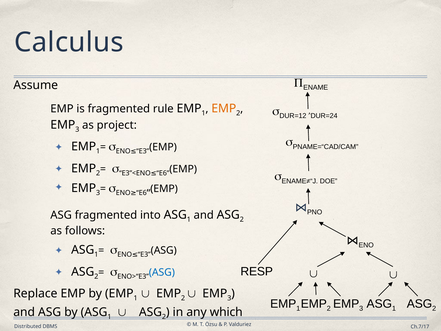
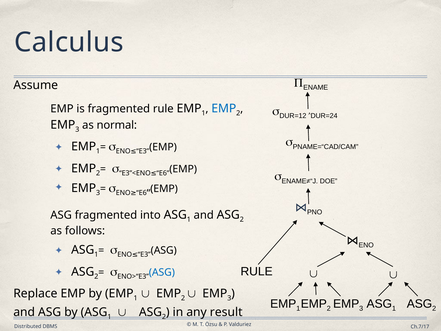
EMP at (224, 108) colour: orange -> blue
project: project -> normal
RESP at (257, 271): RESP -> RULE
which: which -> result
